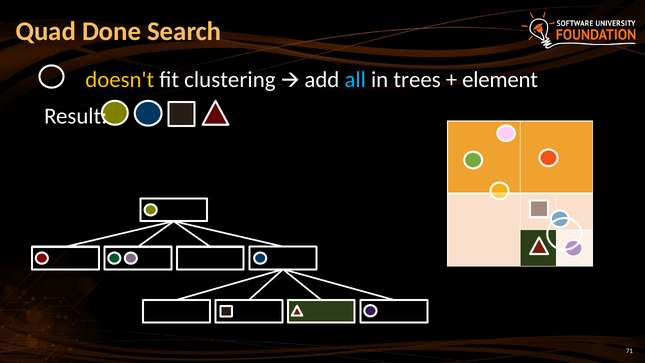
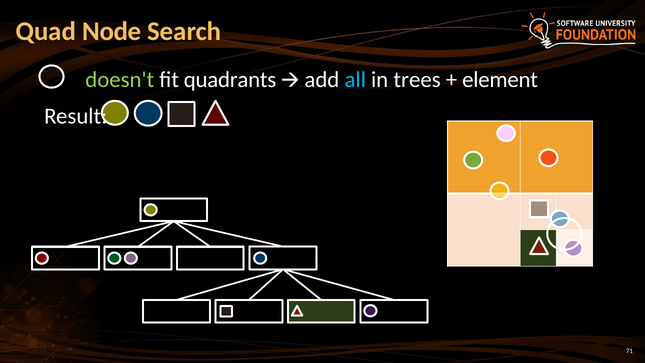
Done: Done -> Node
doesn't colour: yellow -> light green
clustering: clustering -> quadrants
